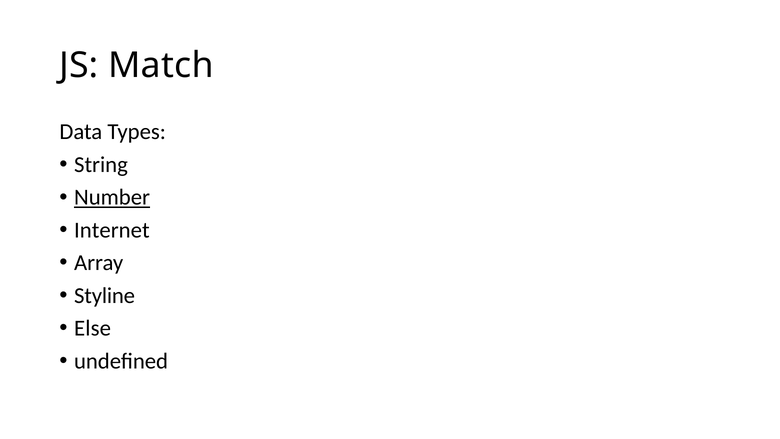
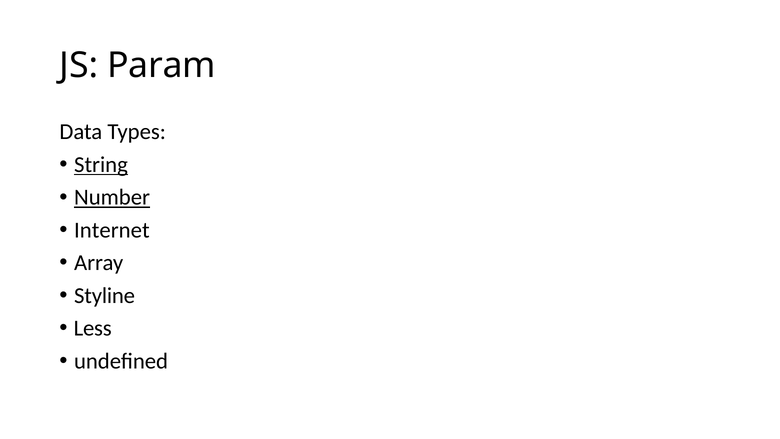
Match: Match -> Param
String underline: none -> present
Else: Else -> Less
